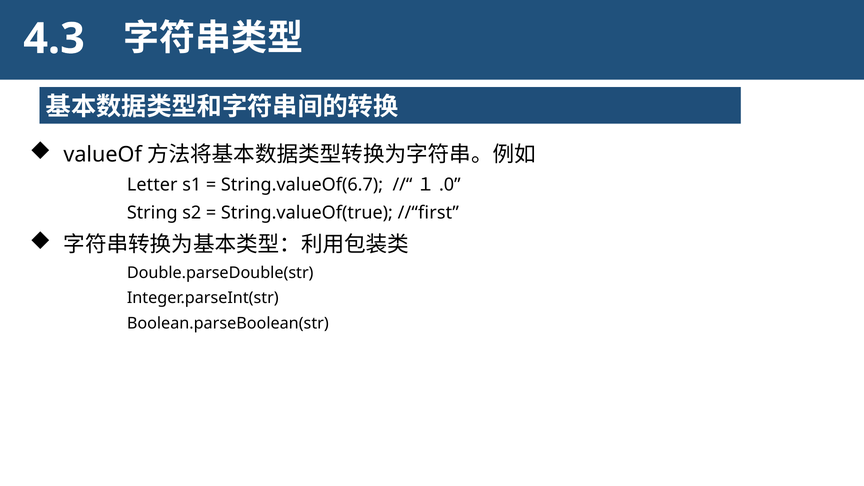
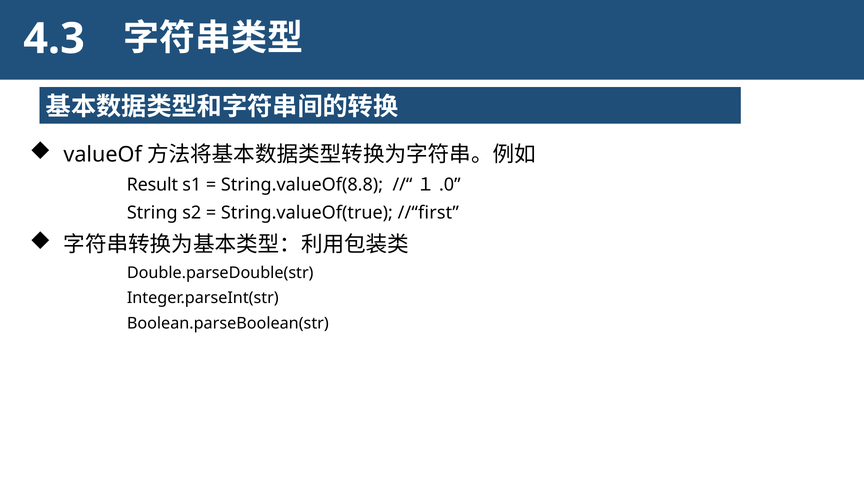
Letter: Letter -> Result
String.valueOf(6.7: String.valueOf(6.7 -> String.valueOf(8.8
